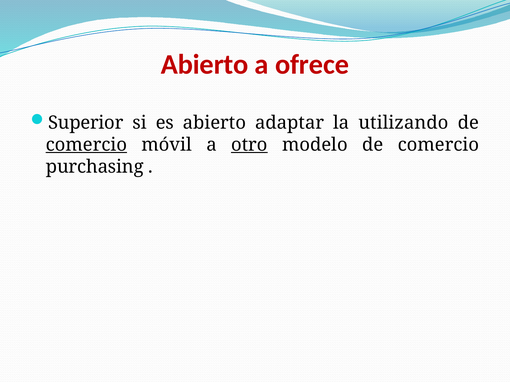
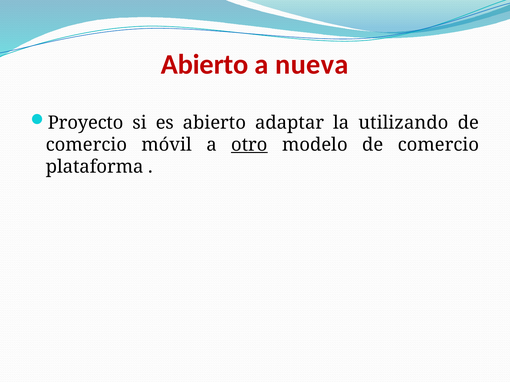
ofrece: ofrece -> nueva
Superior: Superior -> Proyecto
comercio at (86, 145) underline: present -> none
purchasing: purchasing -> plataforma
